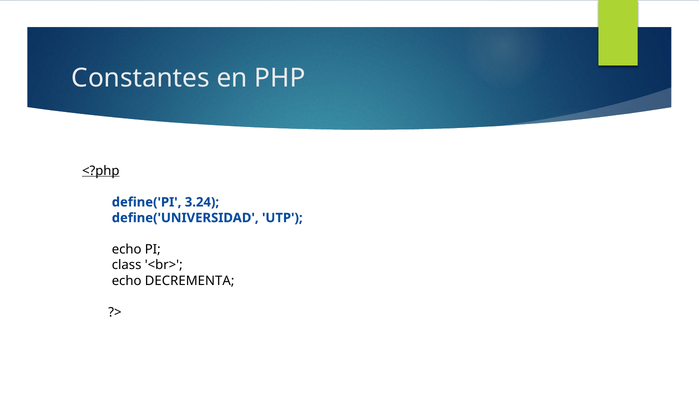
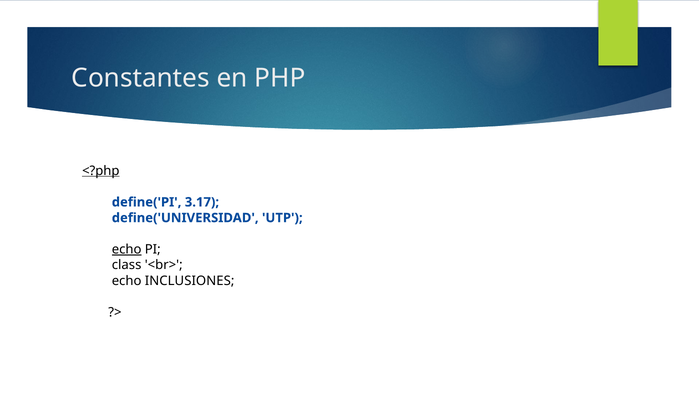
3.24: 3.24 -> 3.17
echo at (127, 249) underline: none -> present
DECREMENTA: DECREMENTA -> INCLUSIONES
